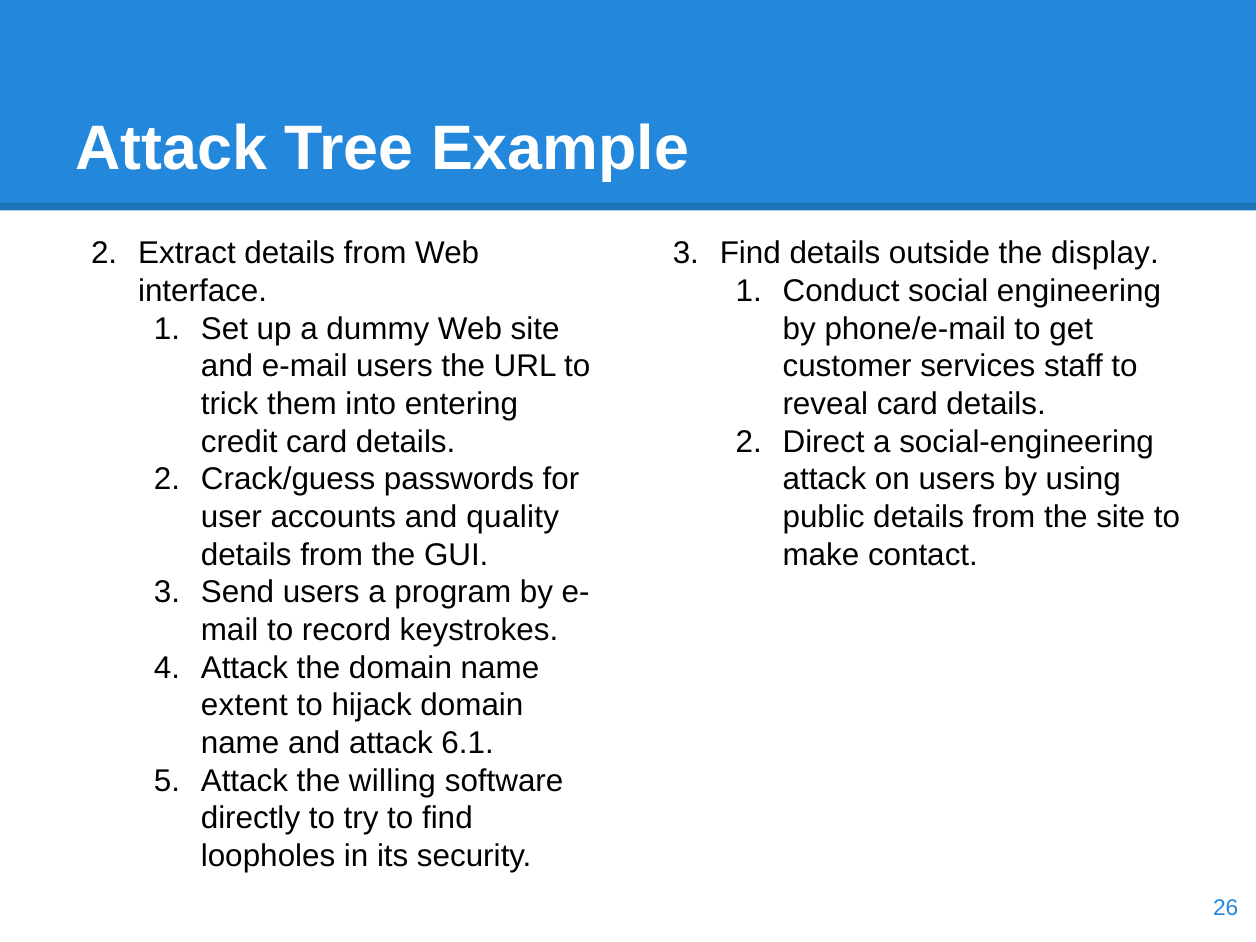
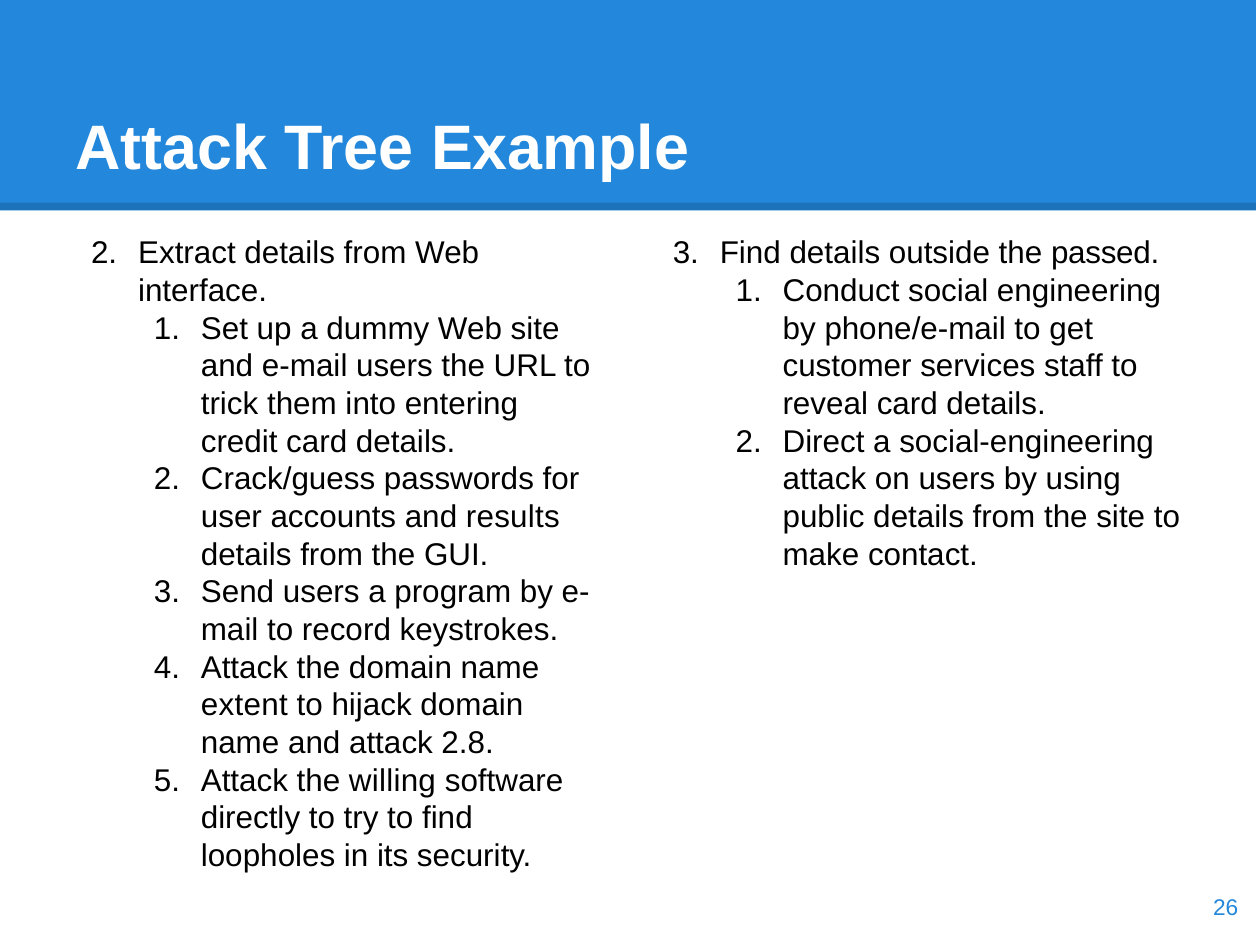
display: display -> passed
quality: quality -> results
6.1: 6.1 -> 2.8
